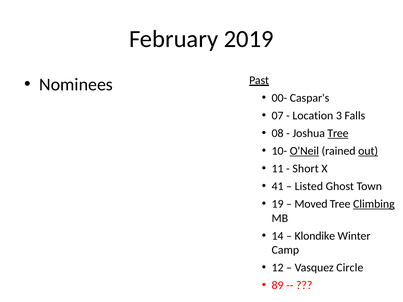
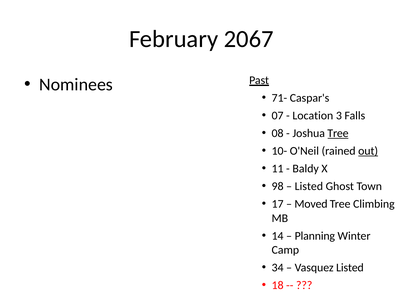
2019: 2019 -> 2067
00-: 00- -> 71-
O'Neil underline: present -> none
Short: Short -> Baldy
41: 41 -> 98
19: 19 -> 17
Climbing underline: present -> none
Klondike: Klondike -> Planning
12: 12 -> 34
Vasquez Circle: Circle -> Listed
89: 89 -> 18
